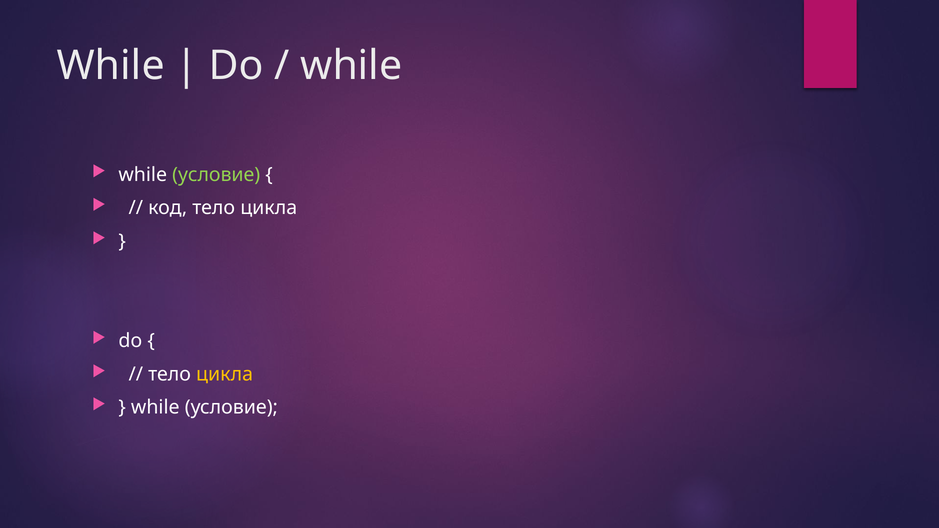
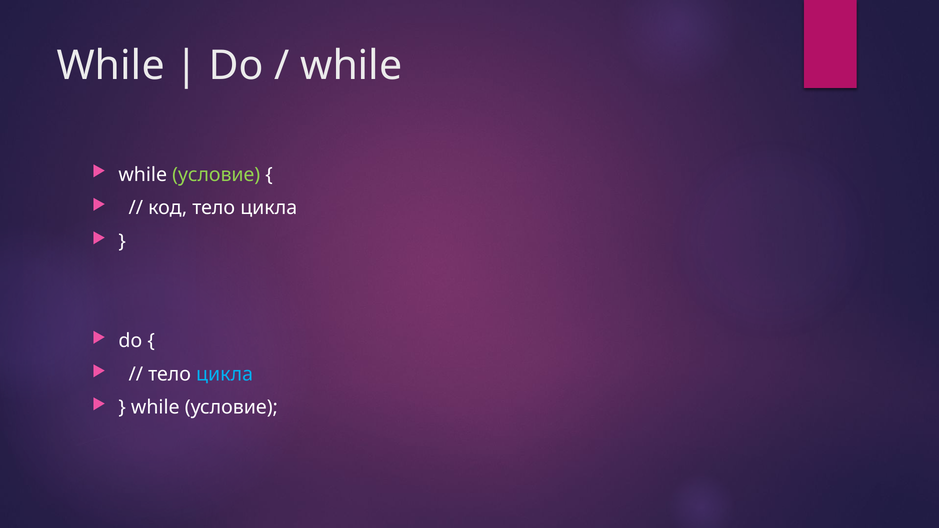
цикла at (225, 374) colour: yellow -> light blue
